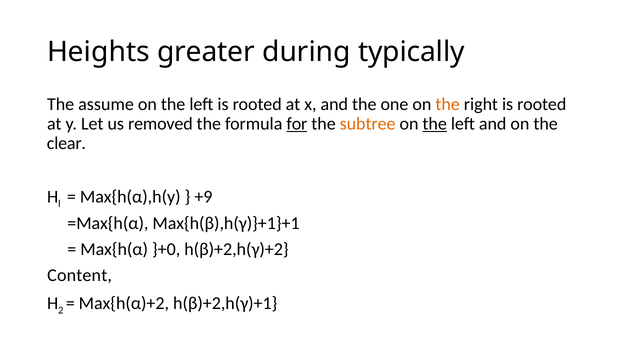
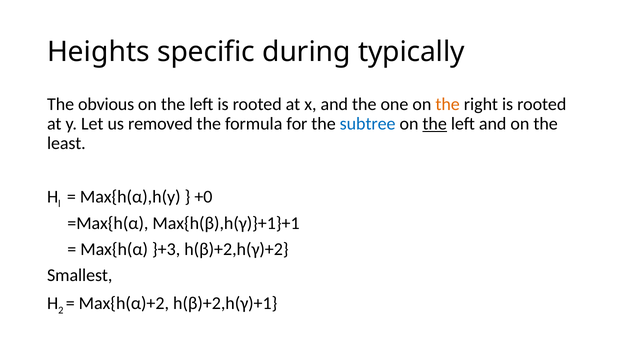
greater: greater -> specific
assume: assume -> obvious
for underline: present -> none
subtree colour: orange -> blue
clear: clear -> least
+9: +9 -> +0
}+0: }+0 -> }+3
Content: Content -> Smallest
